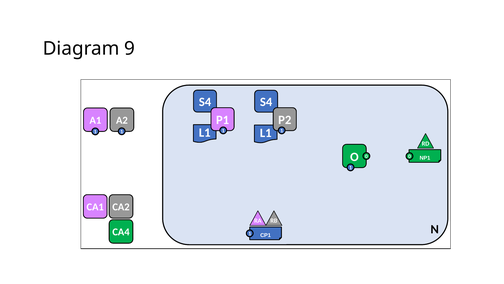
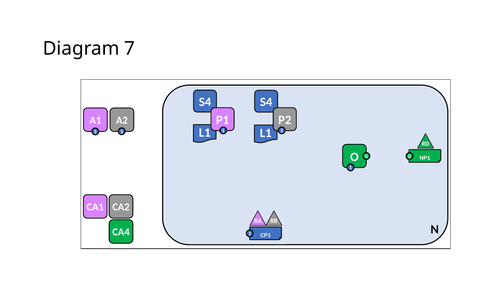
9: 9 -> 7
